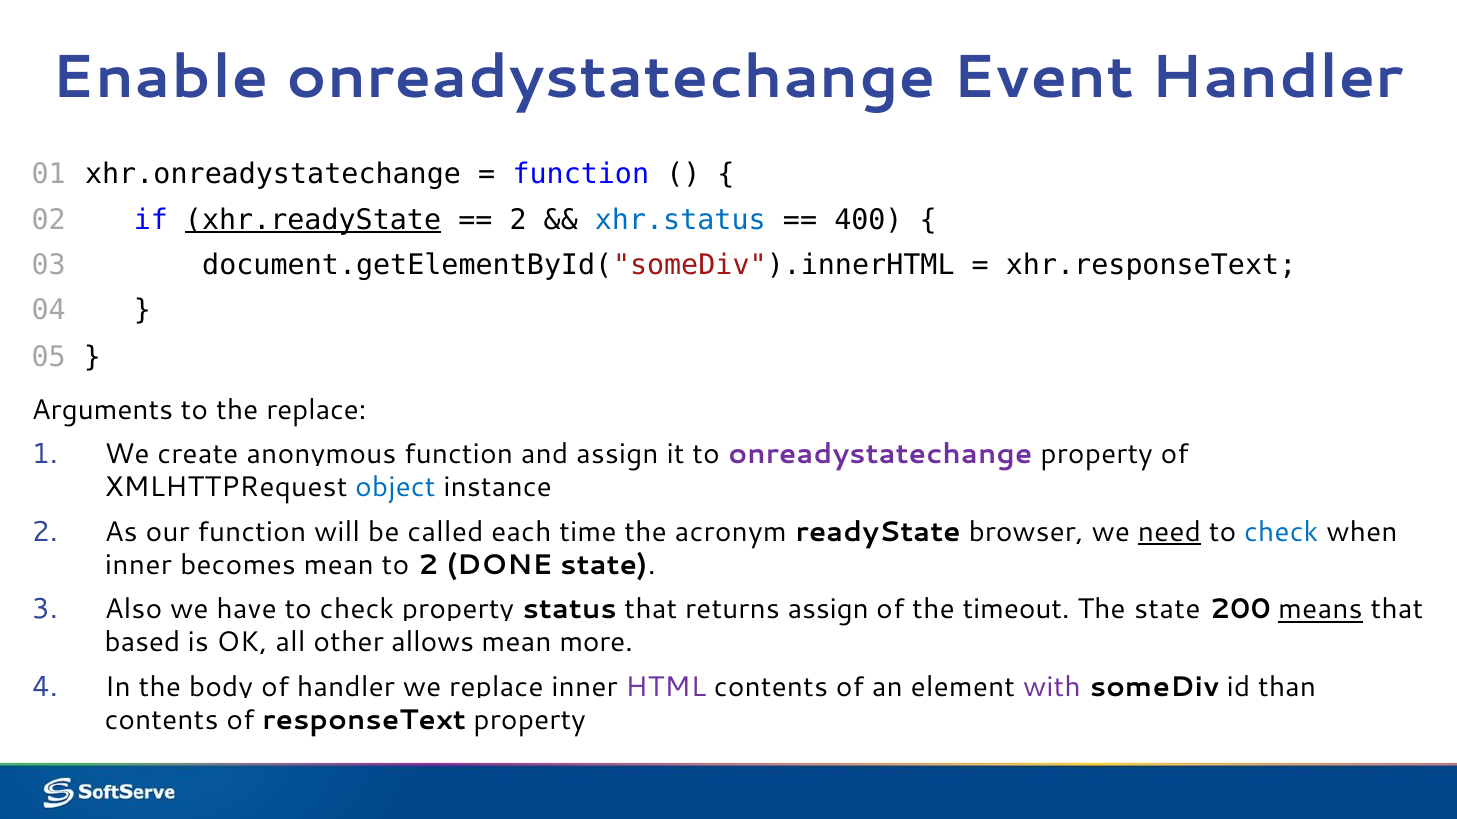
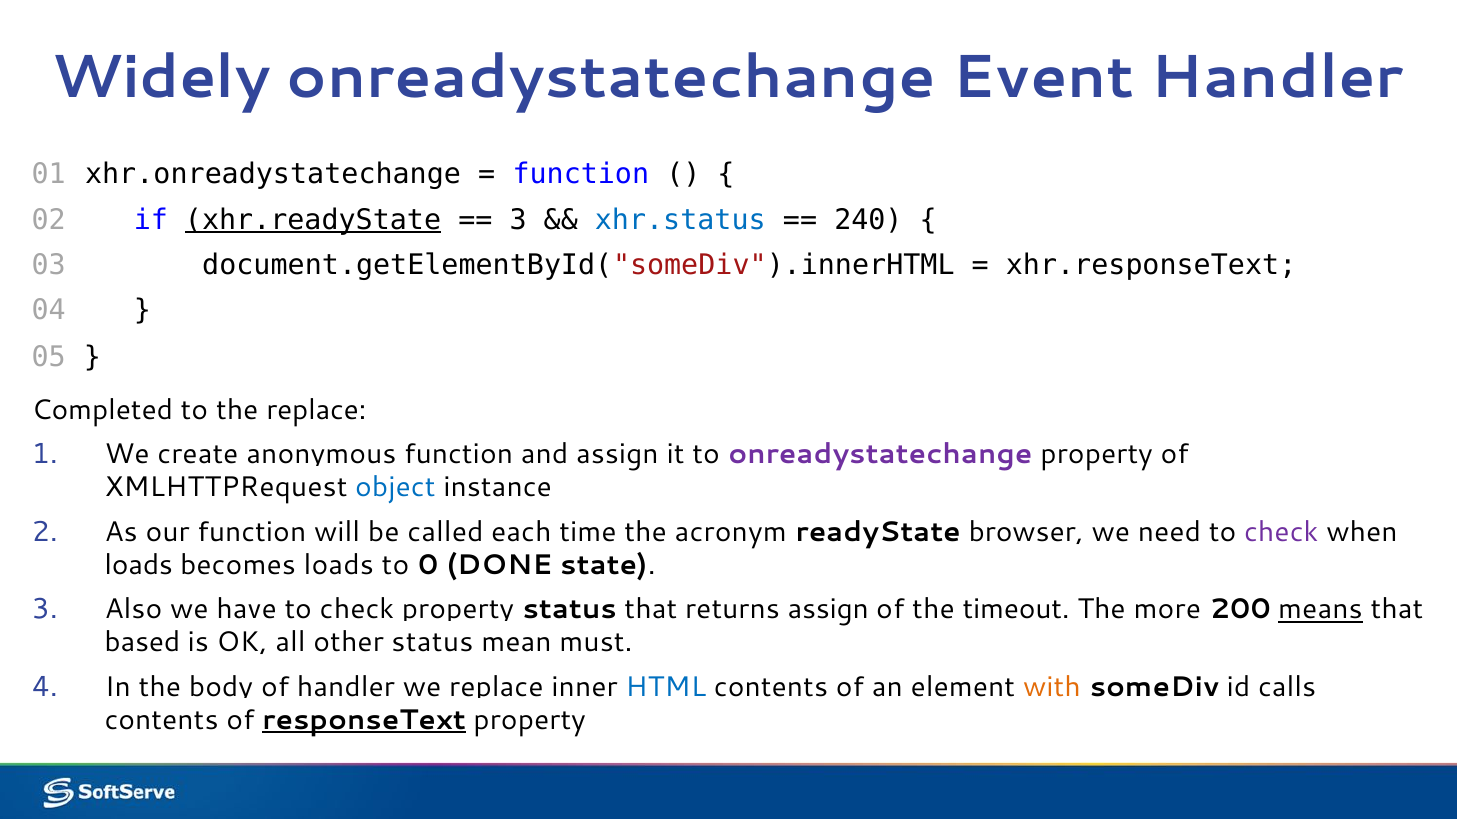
Enable: Enable -> Widely
2 at (518, 220): 2 -> 3
400: 400 -> 240
Arguments: Arguments -> Completed
need underline: present -> none
check at (1281, 532) colour: blue -> purple
inner at (138, 565): inner -> loads
becomes mean: mean -> loads
to 2: 2 -> 0
The state: state -> more
other allows: allows -> status
more: more -> must
HTML colour: purple -> blue
with colour: purple -> orange
than: than -> calls
responseText underline: none -> present
